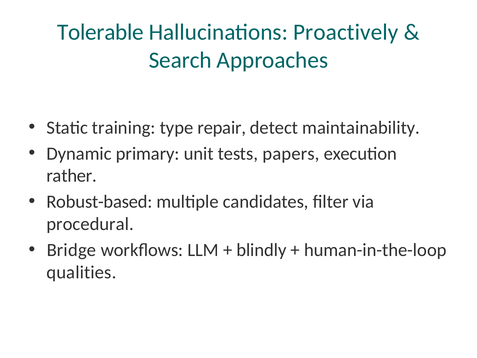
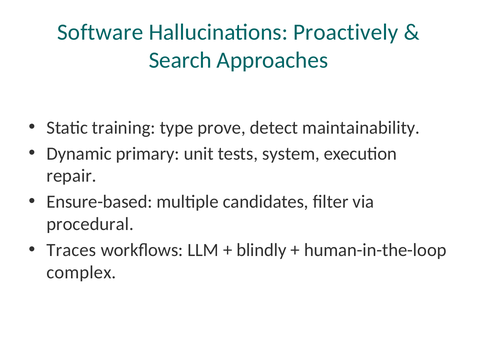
Tolerable: Tolerable -> Software
repair: repair -> prove
papers: papers -> system
rather: rather -> repair
Robust-based: Robust-based -> Ensure-based
Bridge: Bridge -> Traces
qualities: qualities -> complex
